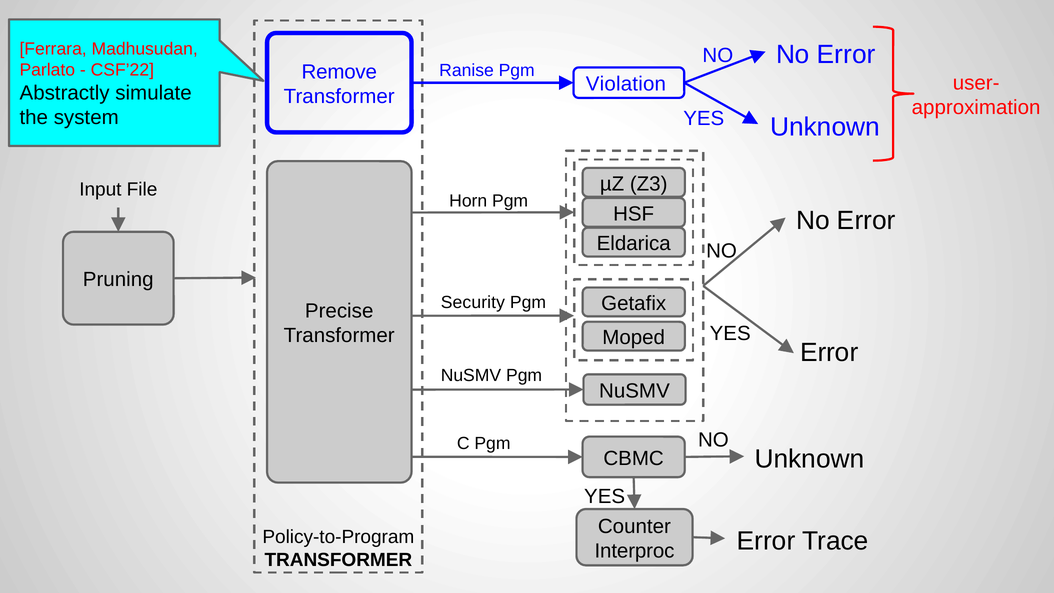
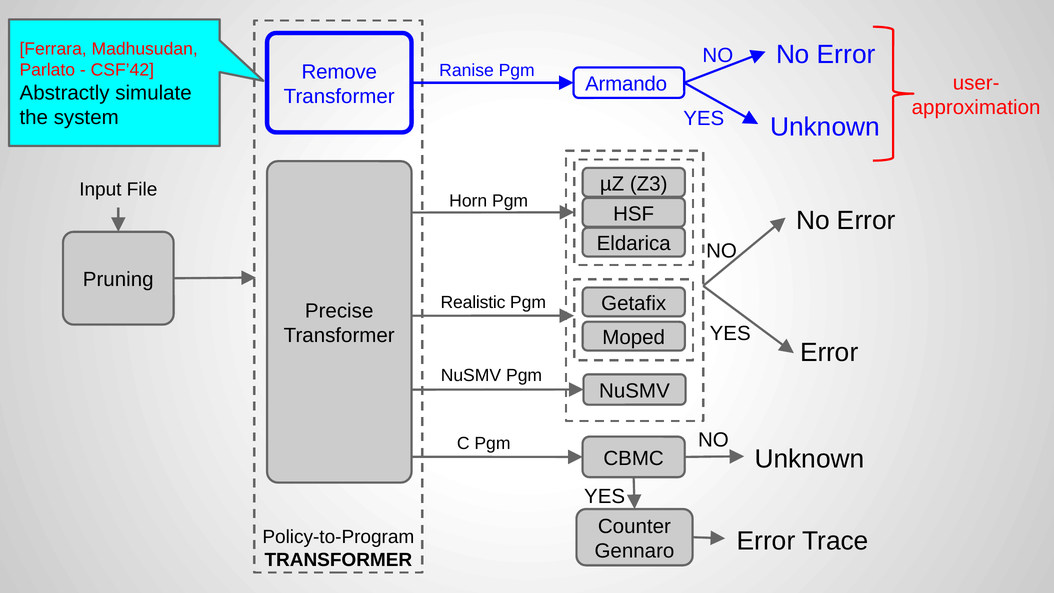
CSF’22: CSF’22 -> CSF’42
Violation: Violation -> Armando
Security: Security -> Realistic
Interproc: Interproc -> Gennaro
